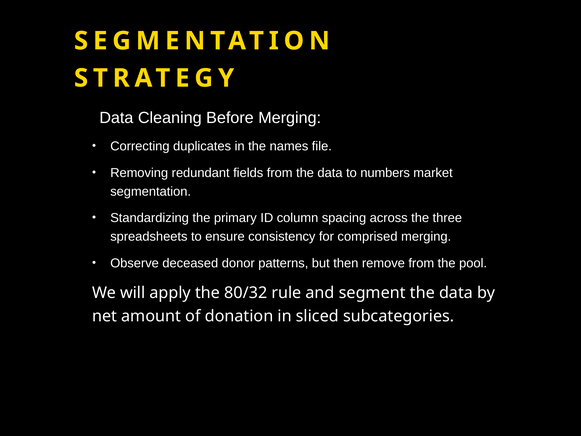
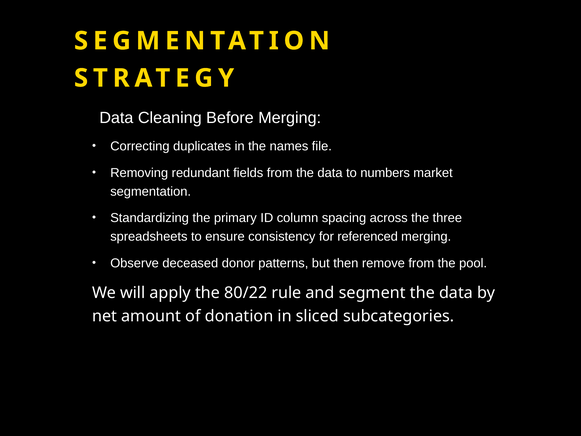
comprised: comprised -> referenced
80/32: 80/32 -> 80/22
